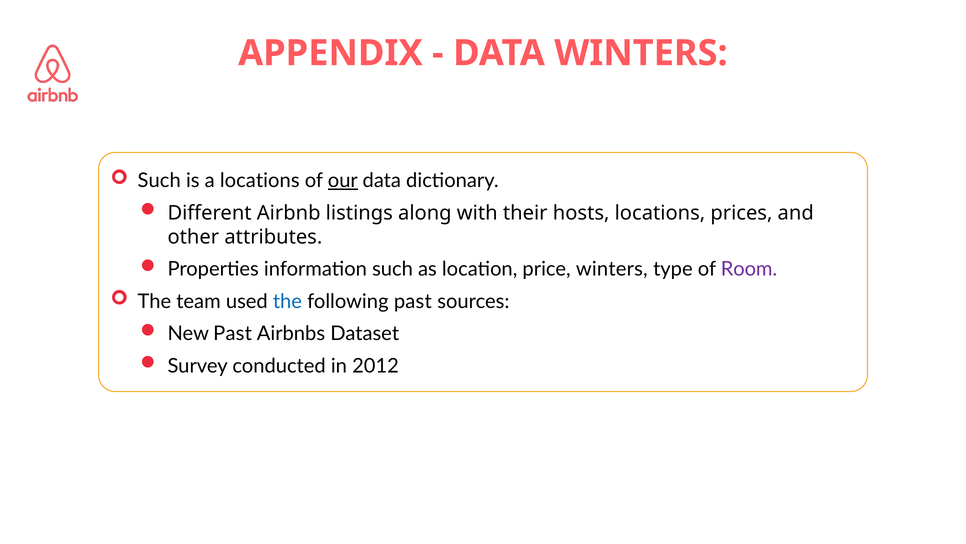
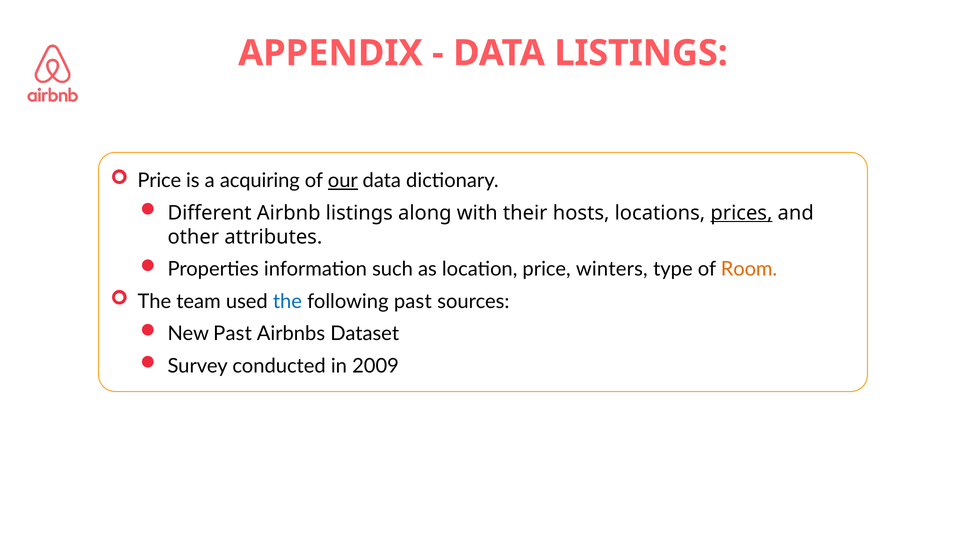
DATA WINTERS: WINTERS -> LISTINGS
Such at (159, 180): Such -> Price
a locations: locations -> acquiring
prices underline: none -> present
Room colour: purple -> orange
2012: 2012 -> 2009
